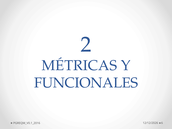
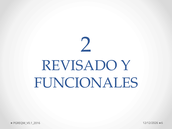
MÉTRICAS: MÉTRICAS -> REVISADO
